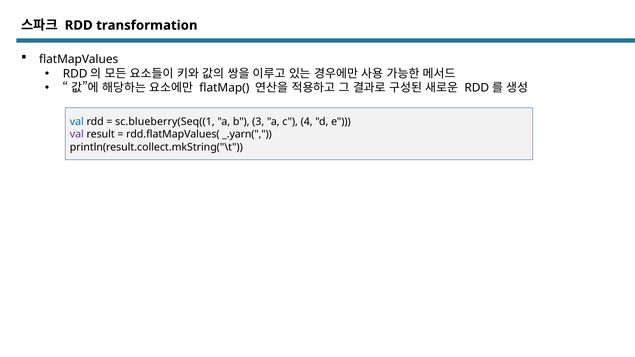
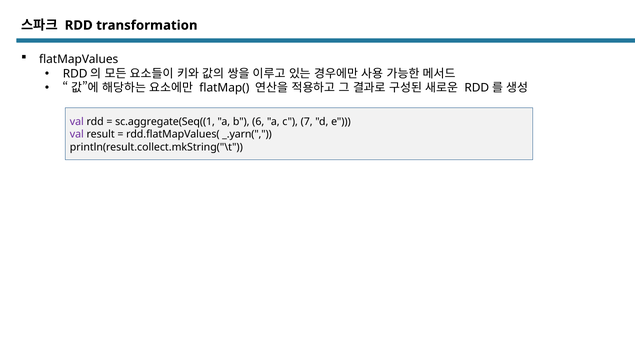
val at (77, 122) colour: blue -> purple
sc.blueberry(Seq((1: sc.blueberry(Seq((1 -> sc.aggregate(Seq((1
3: 3 -> 6
4: 4 -> 7
